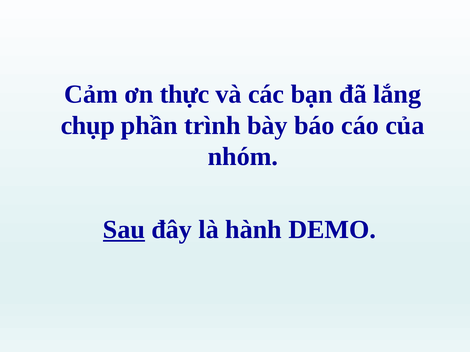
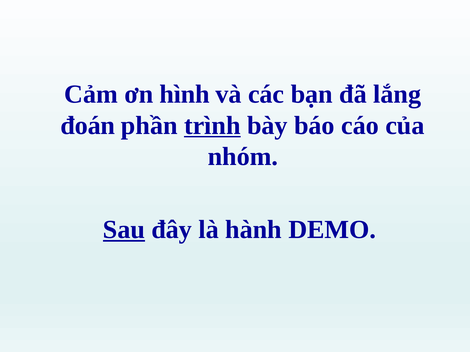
thực: thực -> hình
chụp: chụp -> đoán
trình underline: none -> present
